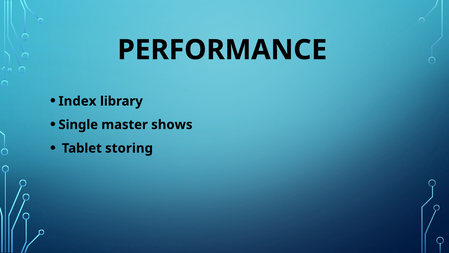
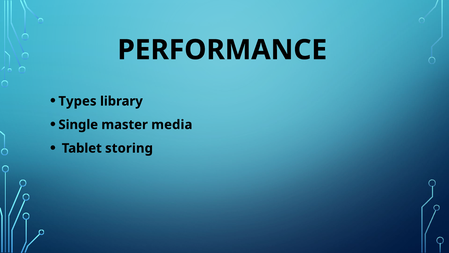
Index: Index -> Types
shows: shows -> media
